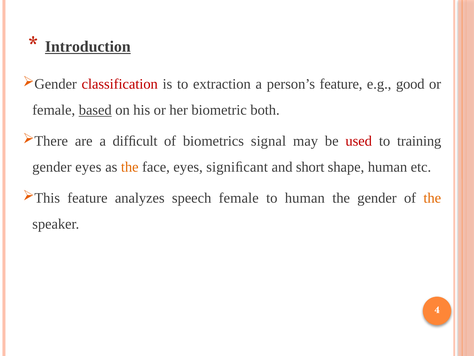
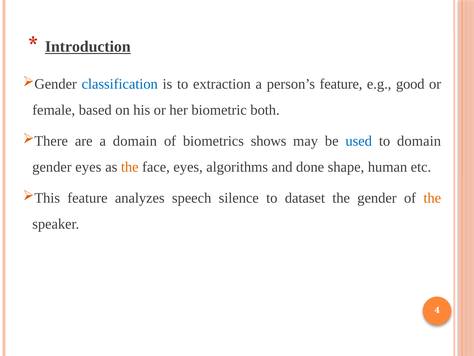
classification colour: red -> blue
based underline: present -> none
a difﬁcult: difﬁcult -> domain
signal: signal -> shows
used colour: red -> blue
to training: training -> domain
signiﬁcant: signiﬁcant -> algorithms
short: short -> done
speech female: female -> silence
to human: human -> dataset
